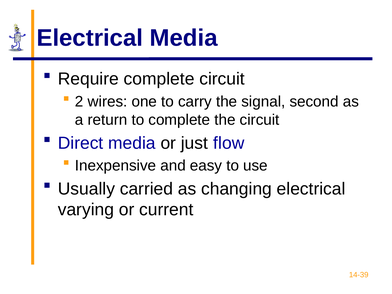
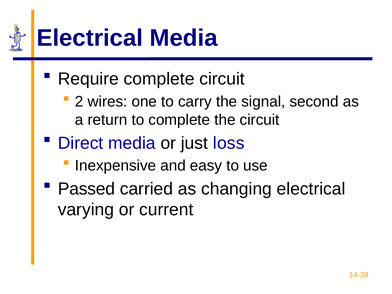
flow: flow -> loss
Usually: Usually -> Passed
